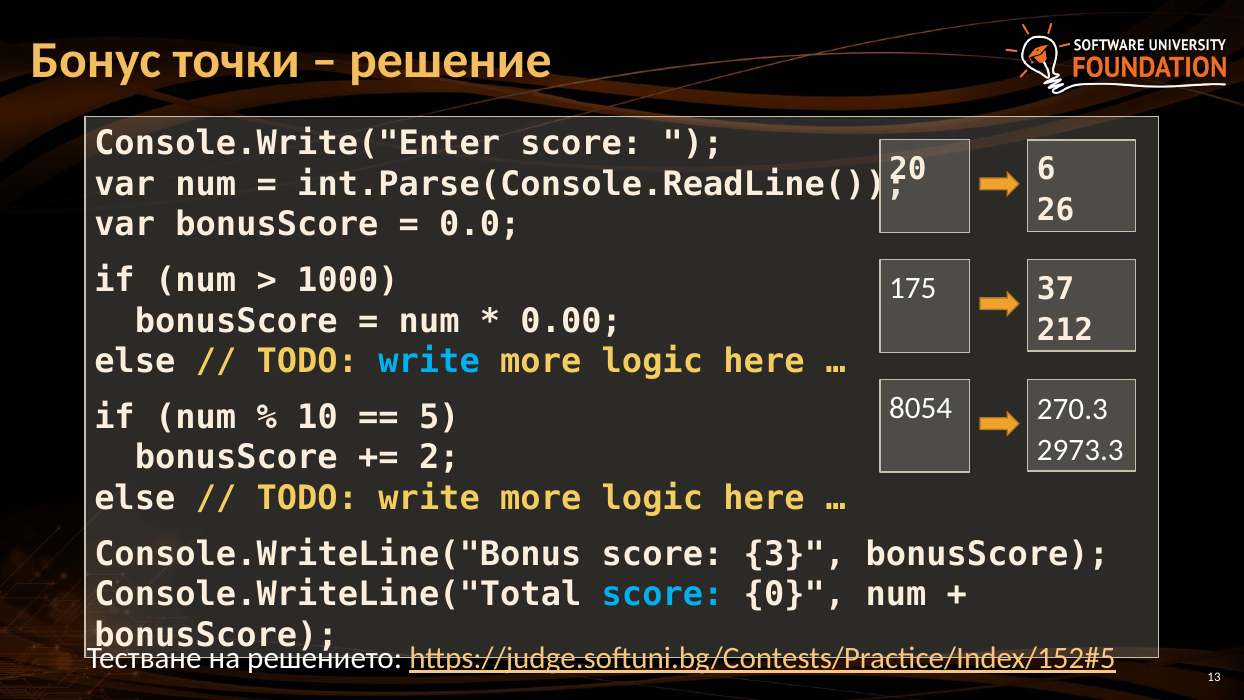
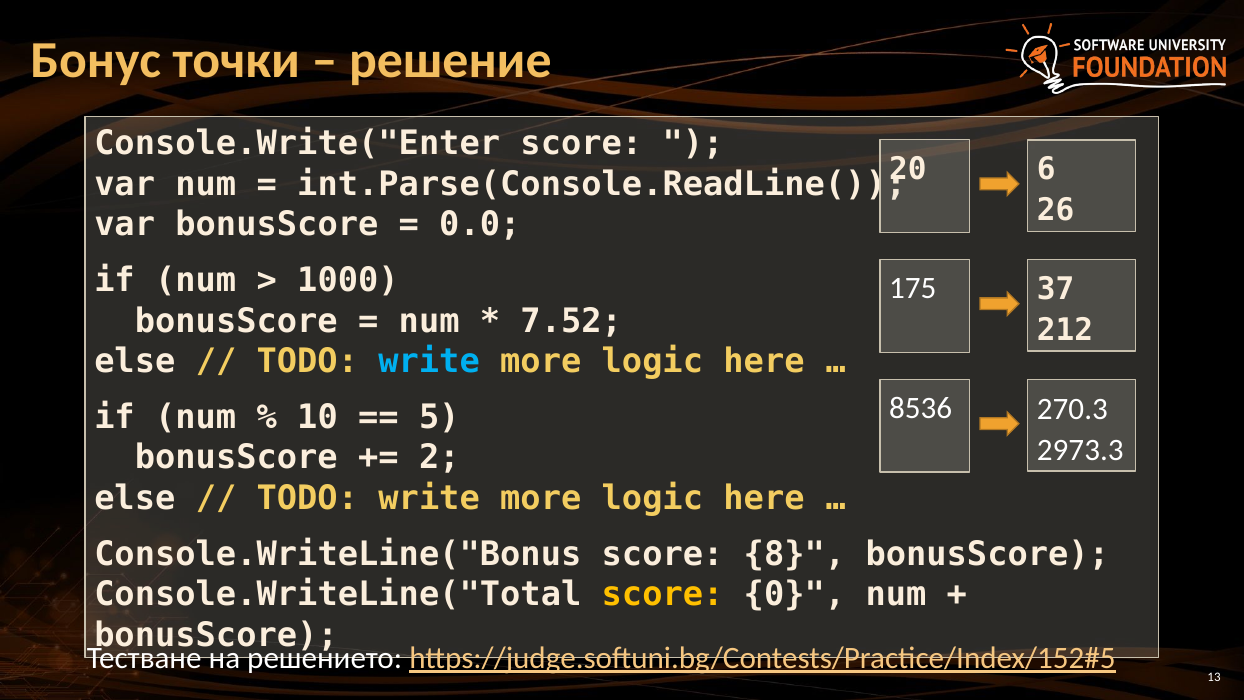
0.00: 0.00 -> 7.52
8054: 8054 -> 8536
3: 3 -> 8
score at (663, 595) colour: light blue -> yellow
